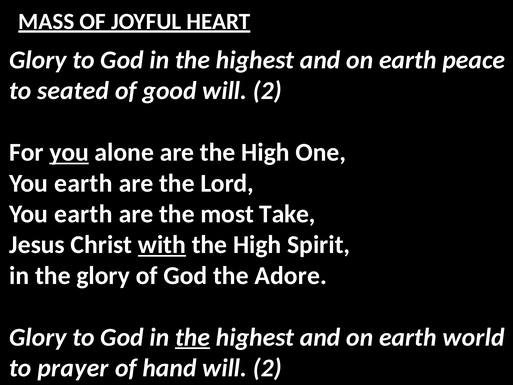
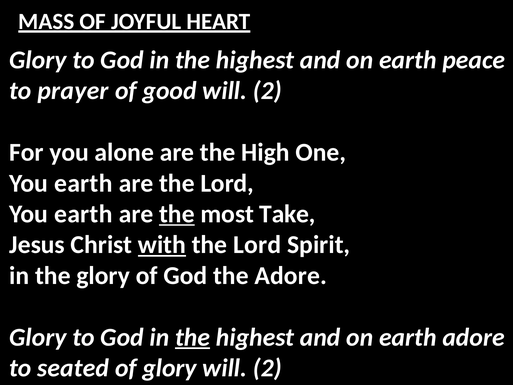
seated: seated -> prayer
you at (69, 152) underline: present -> none
the at (177, 214) underline: none -> present
High at (257, 245): High -> Lord
earth world: world -> adore
prayer: prayer -> seated
of hand: hand -> glory
